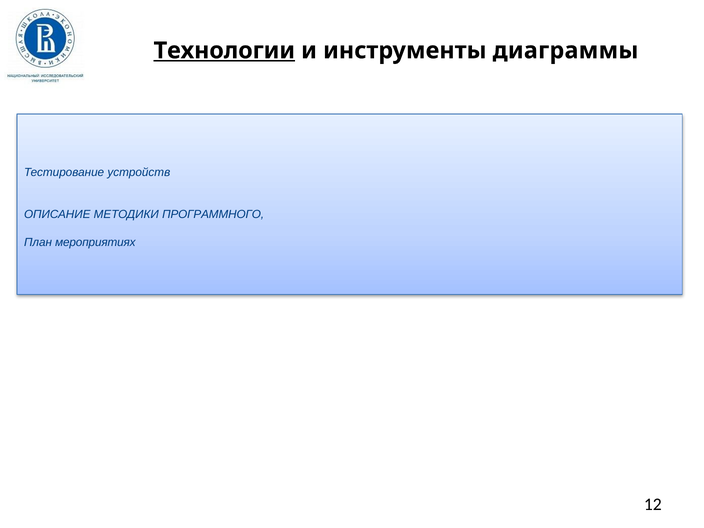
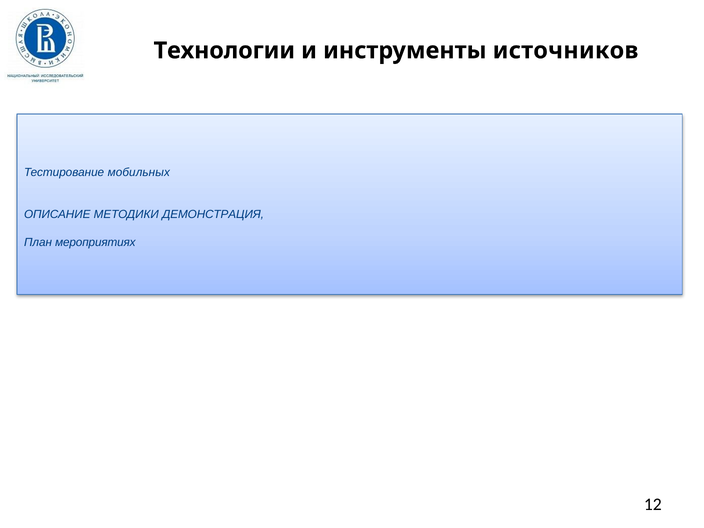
Технологии underline: present -> none
диаграммы: диаграммы -> источников
устройств: устройств -> мобильных
ПРОГРАММНОГО: ПРОГРАММНОГО -> ДЕМОНСТРАЦИЯ
